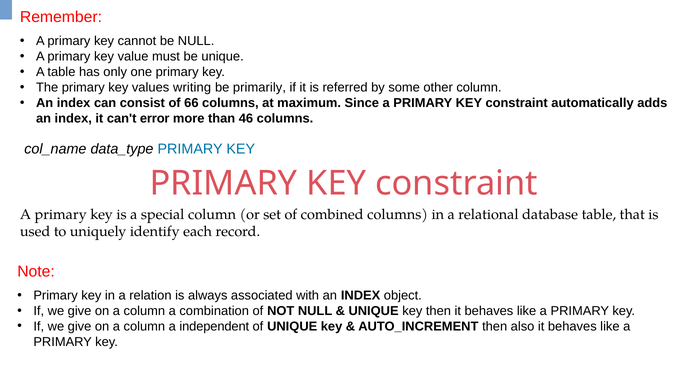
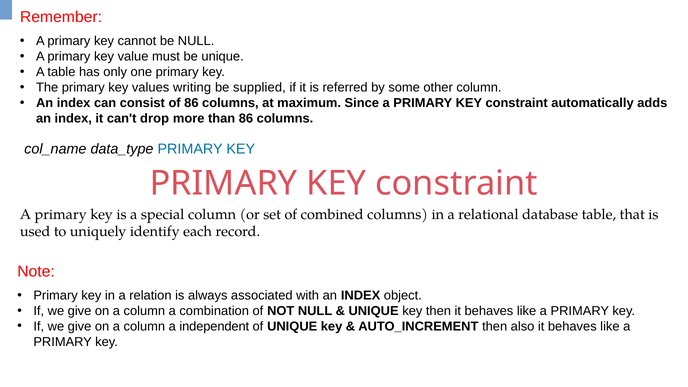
primarily: primarily -> supplied
of 66: 66 -> 86
error: error -> drop
than 46: 46 -> 86
